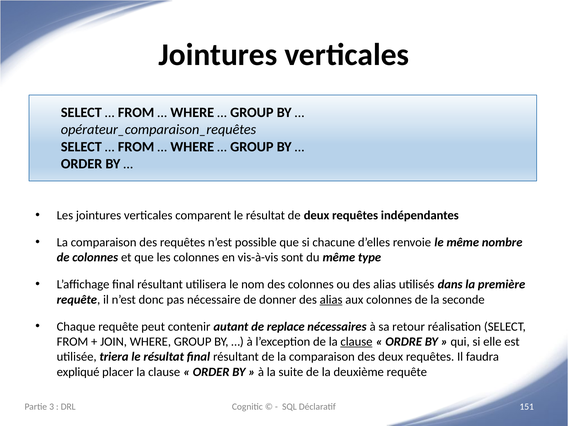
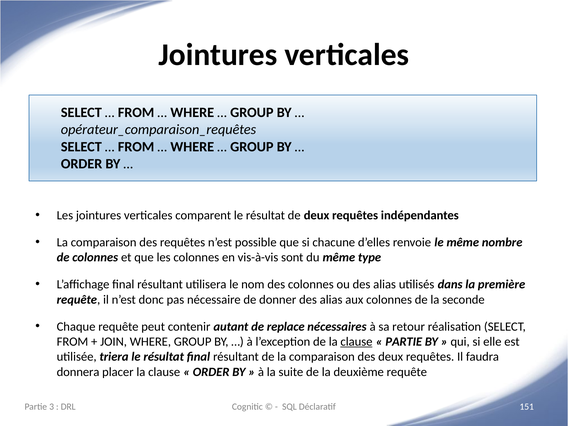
alias at (331, 300) underline: present -> none
ORDRE at (404, 342): ORDRE -> PARTIE
expliqué: expliqué -> donnera
